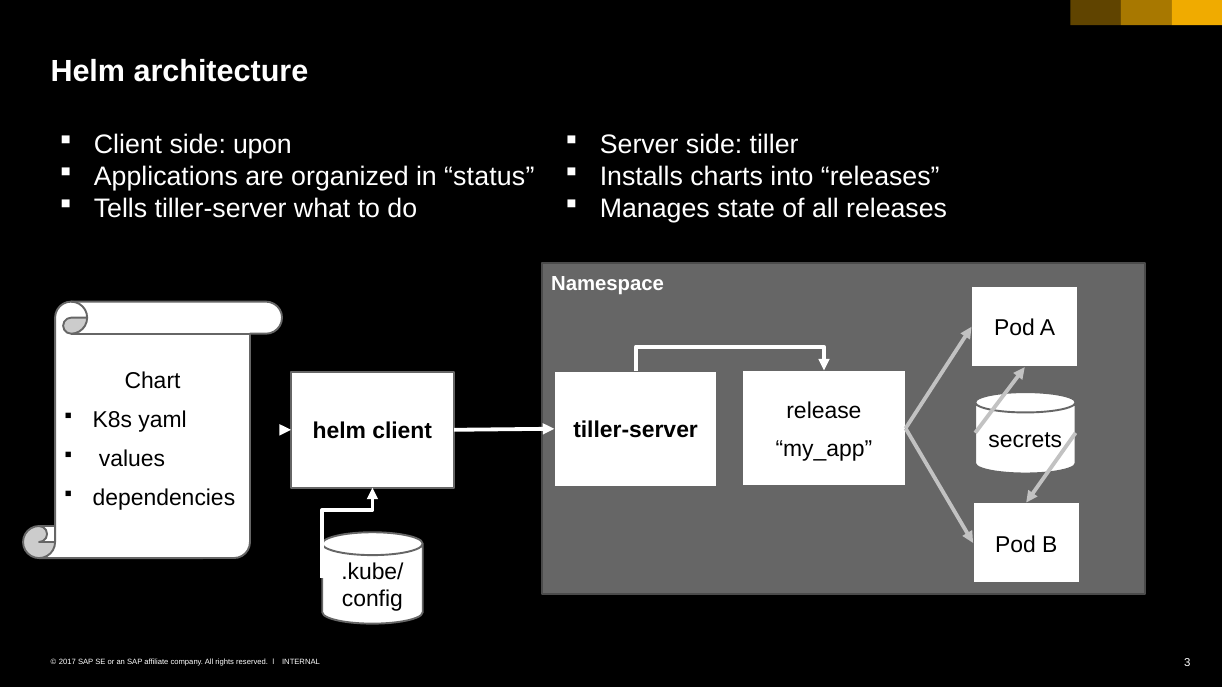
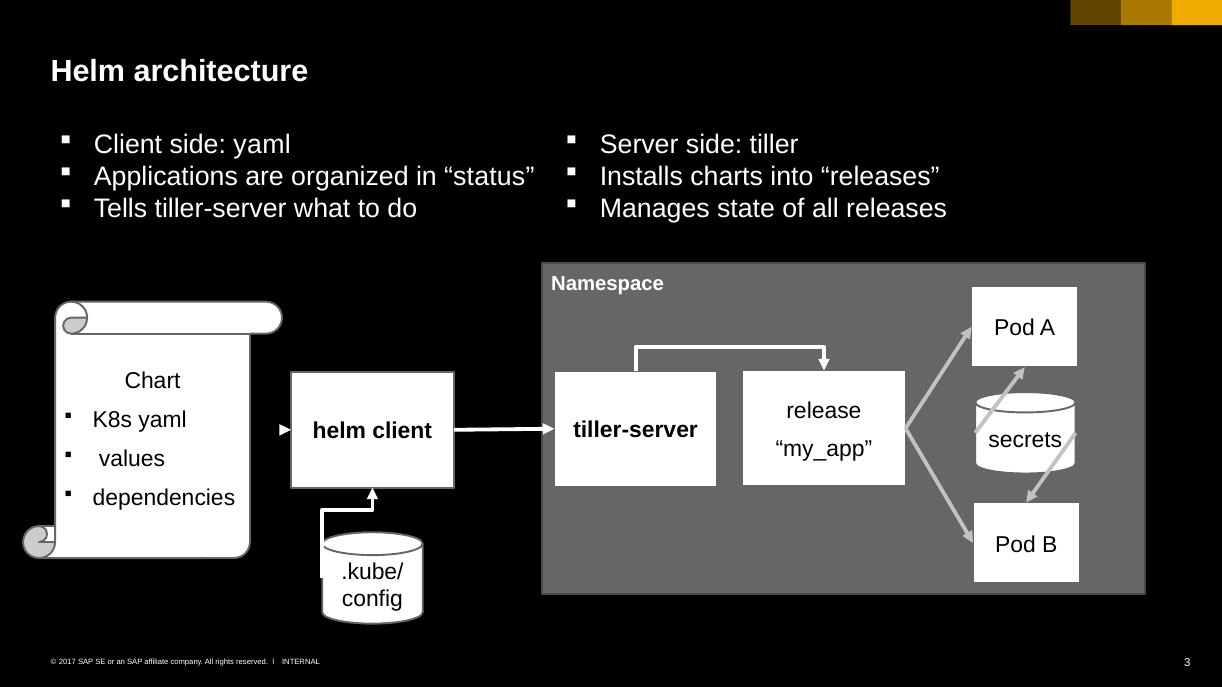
side upon: upon -> yaml
